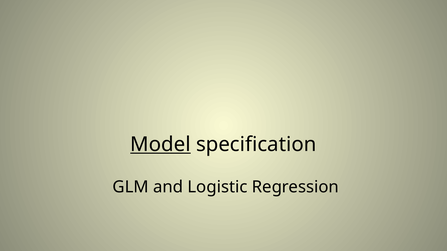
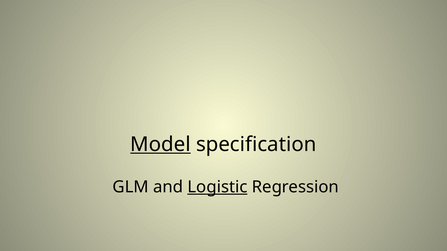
Logistic underline: none -> present
